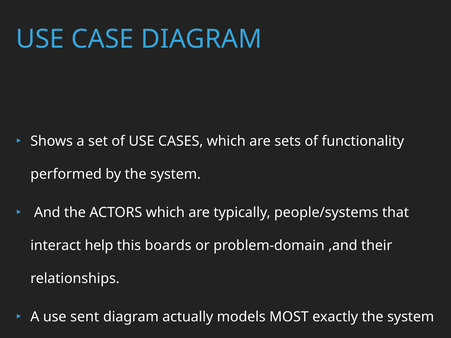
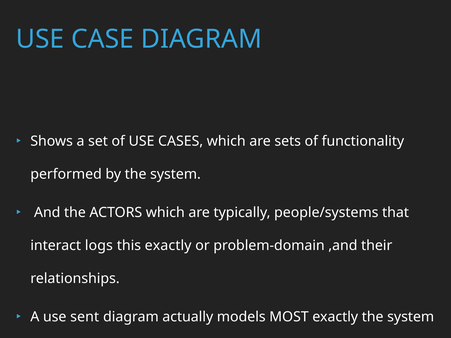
help: help -> logs
this boards: boards -> exactly
